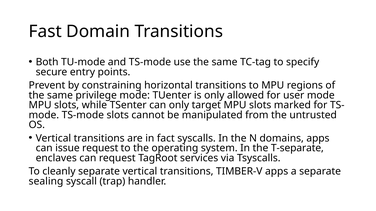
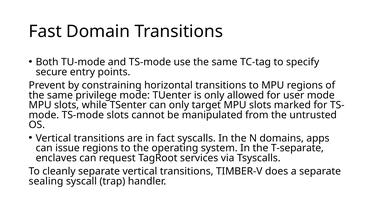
issue request: request -> regions
TIMBER-V apps: apps -> does
